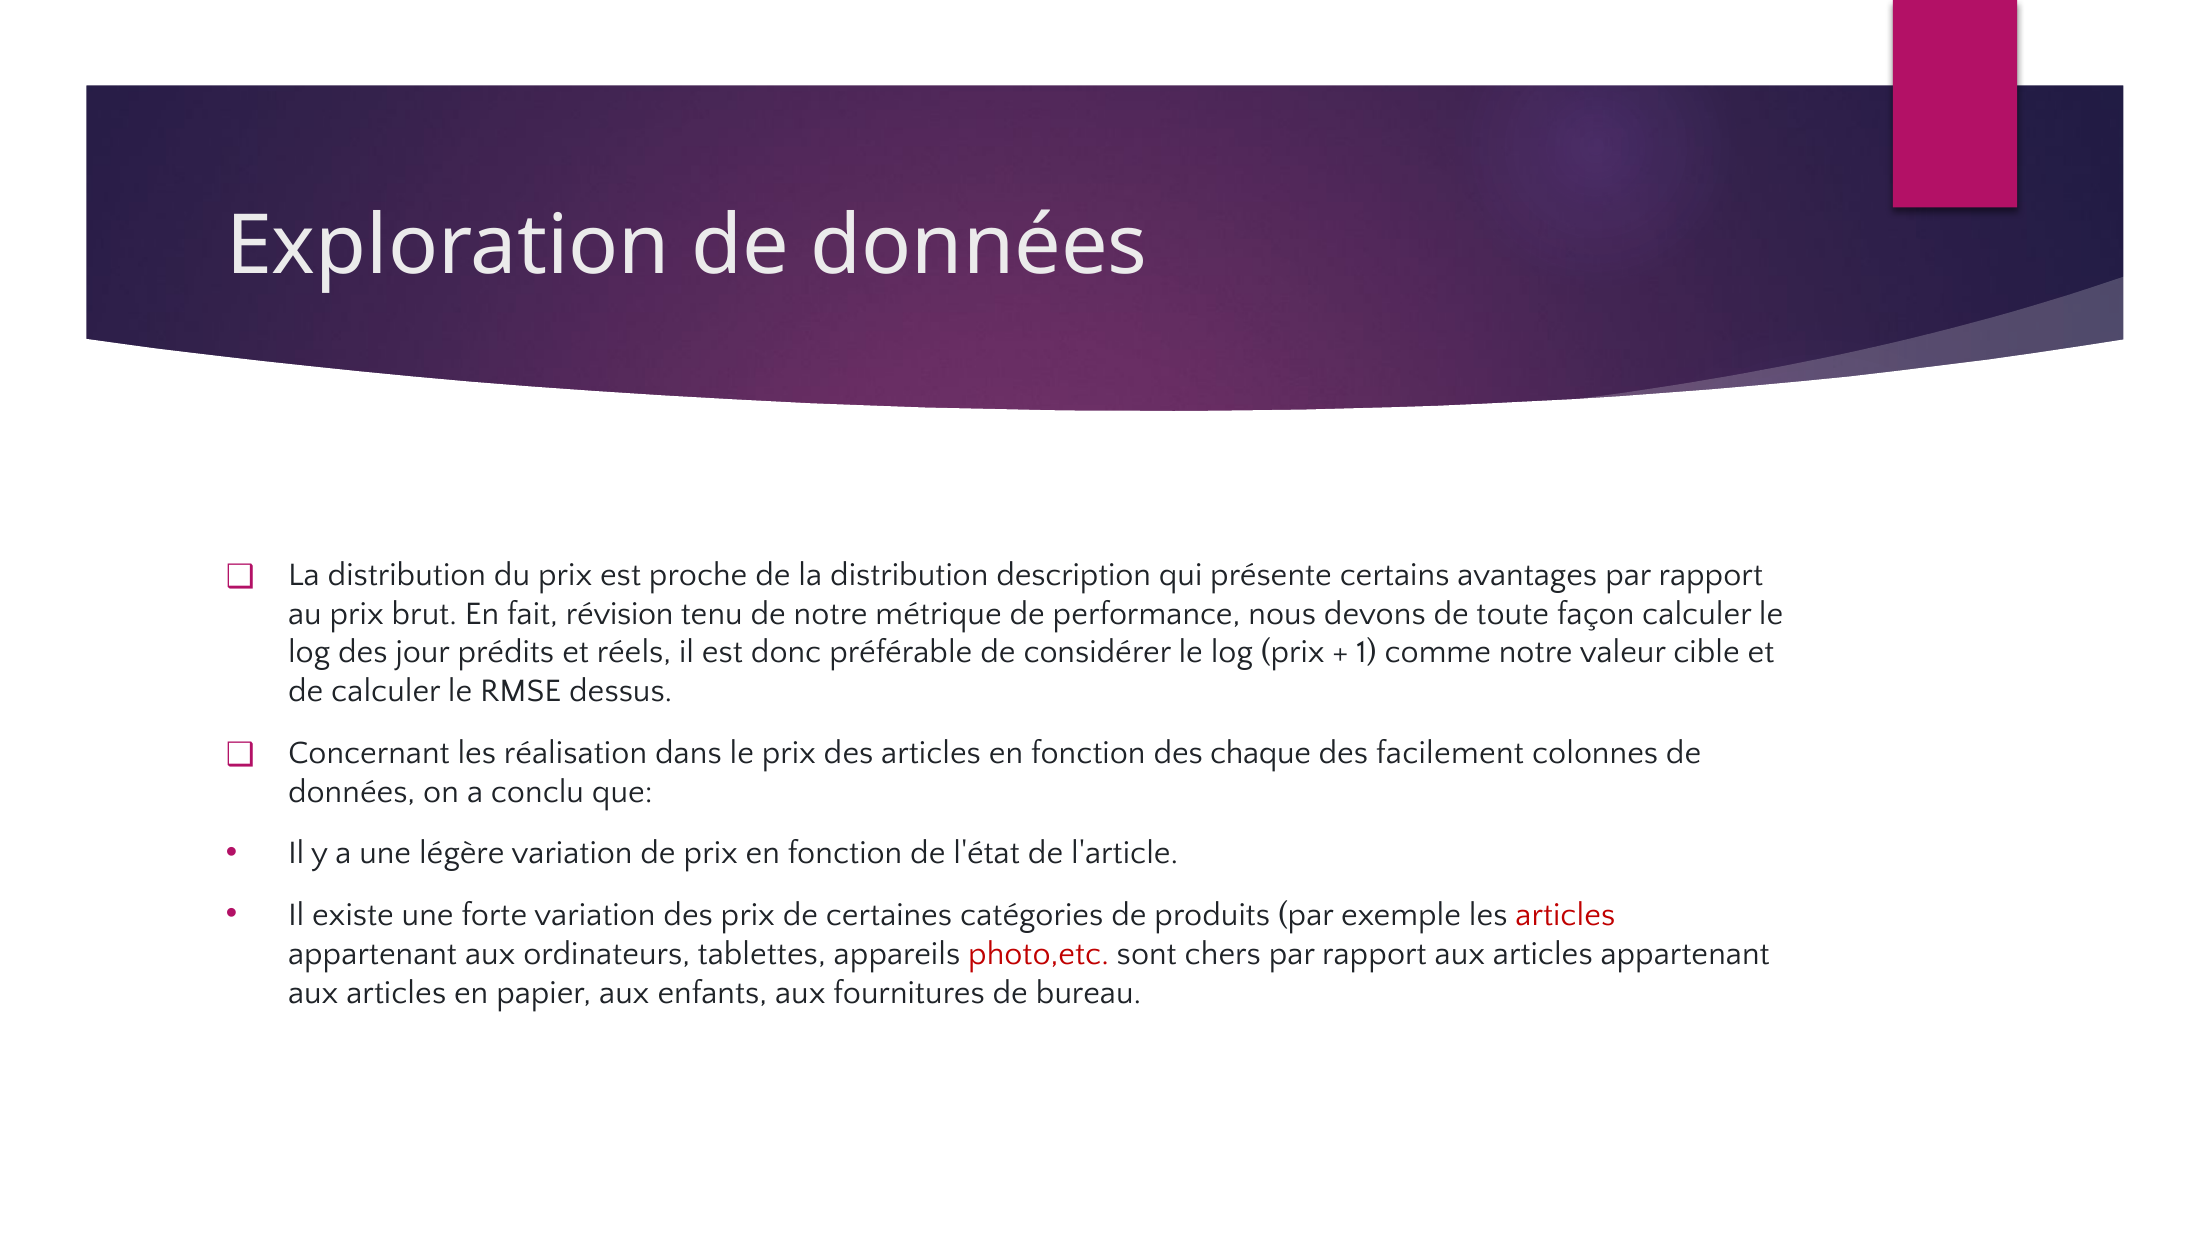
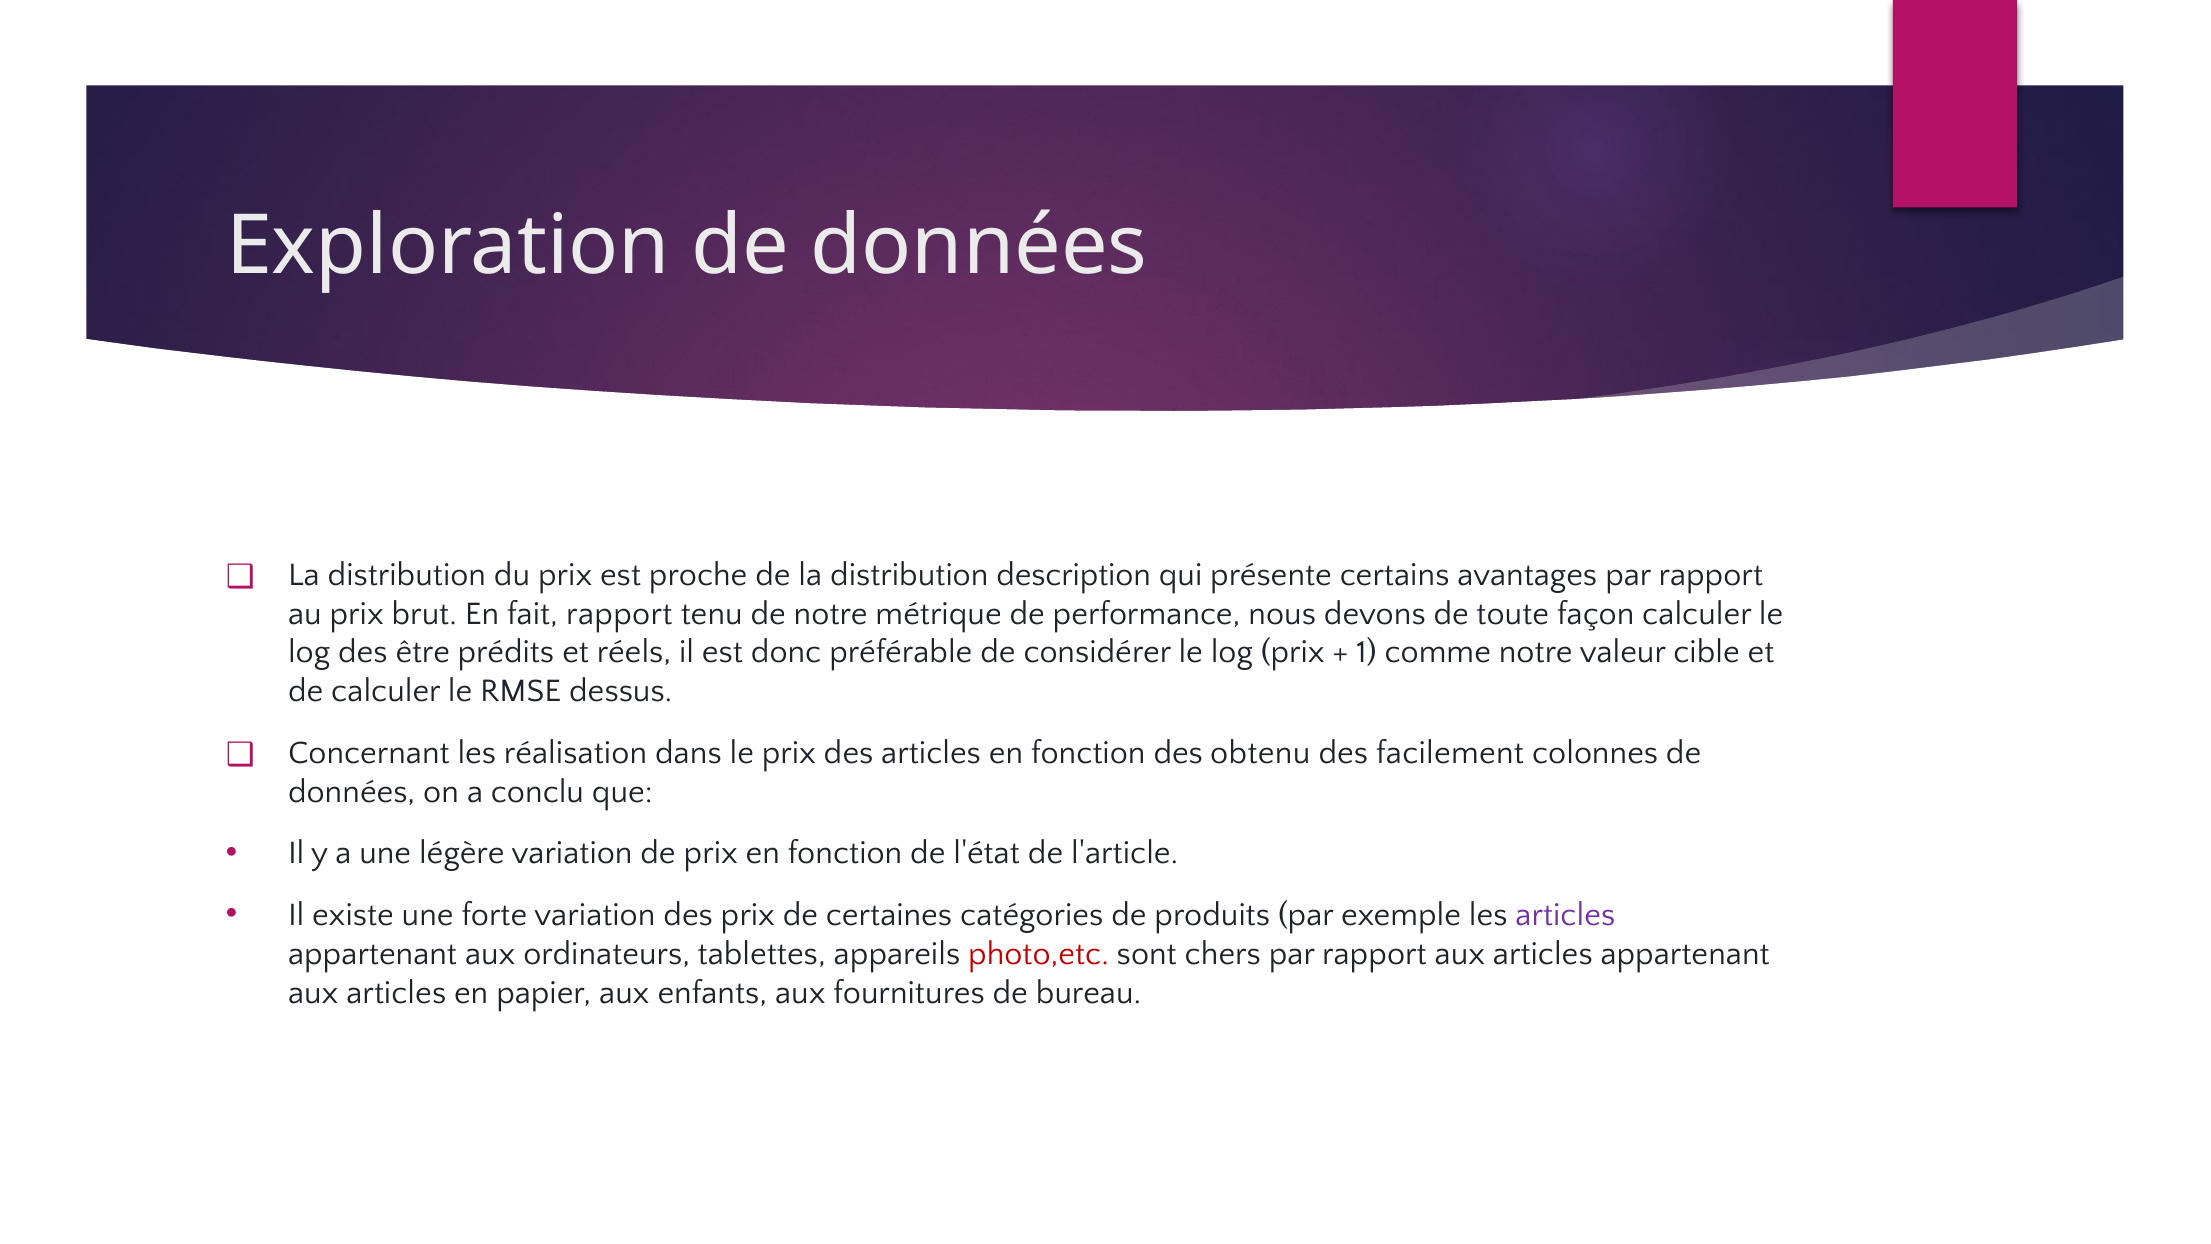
fait révision: révision -> rapport
jour: jour -> être
chaque: chaque -> obtenu
articles at (1565, 915) colour: red -> purple
